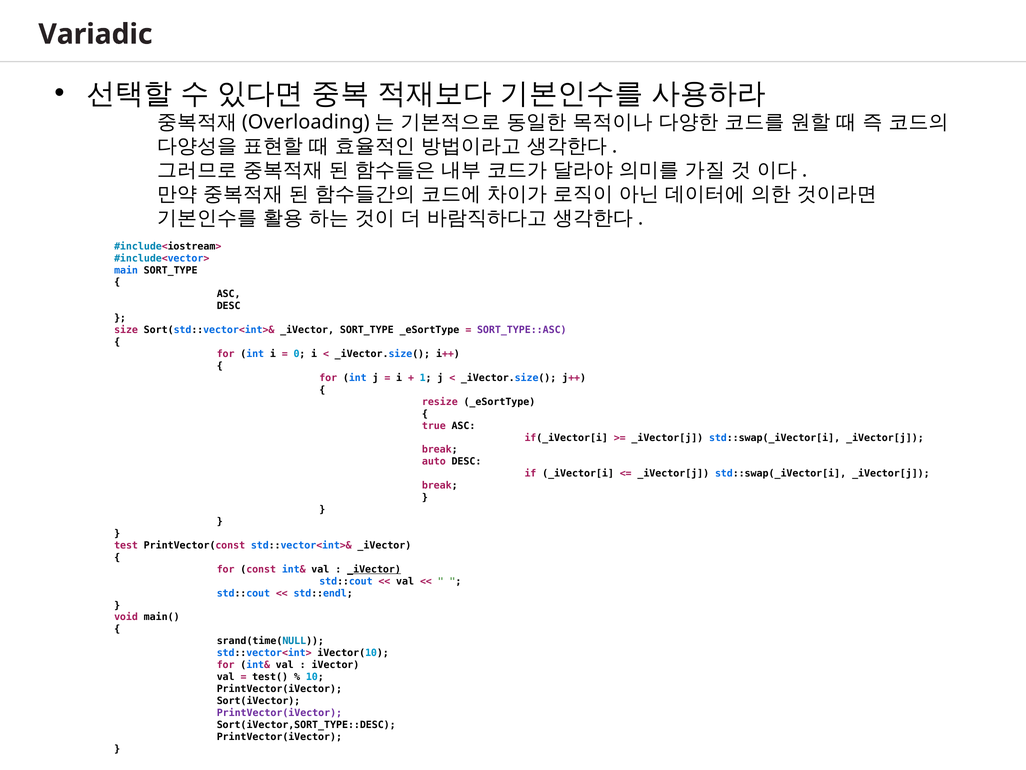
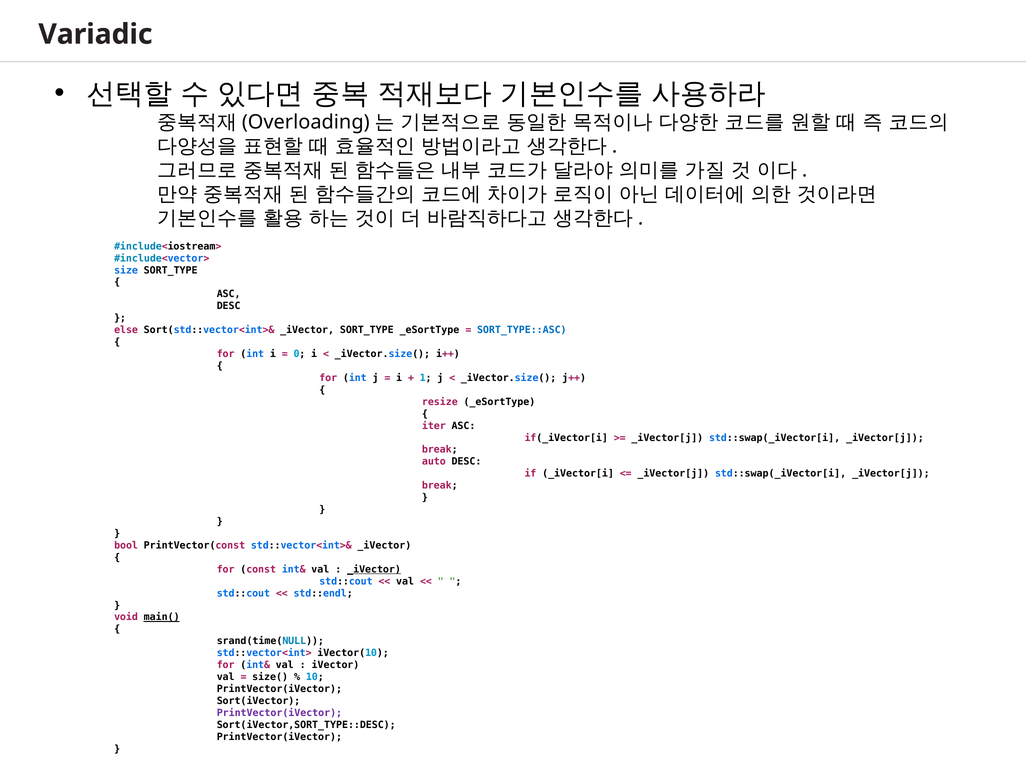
main: main -> size
size: size -> else
SORT_TYPE::ASC colour: purple -> blue
true: true -> iter
test: test -> bool
main( underline: none -> present
test(: test( -> size(
